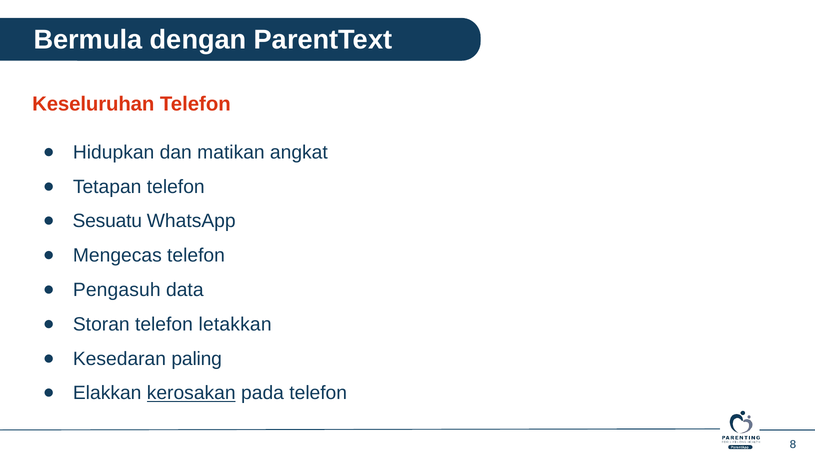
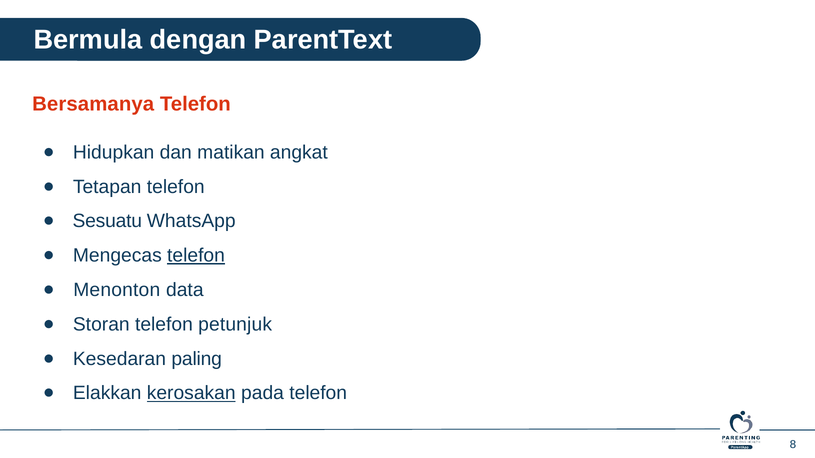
Keseluruhan: Keseluruhan -> Bersamanya
telefon at (196, 256) underline: none -> present
Pengasuh: Pengasuh -> Menonton
letakkan: letakkan -> petunjuk
